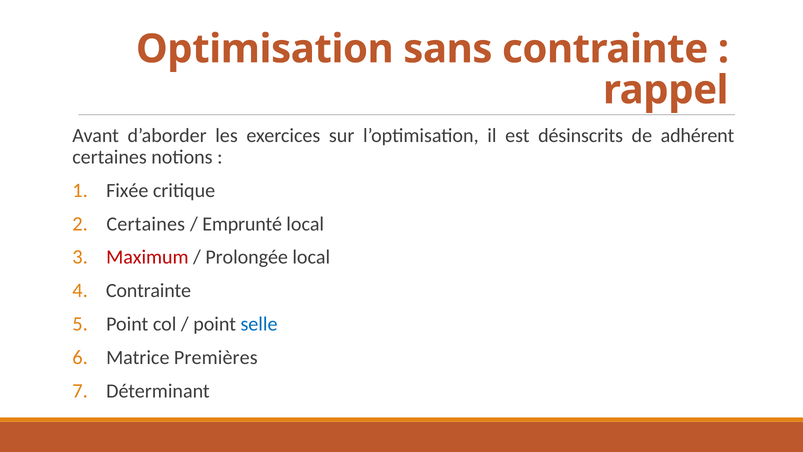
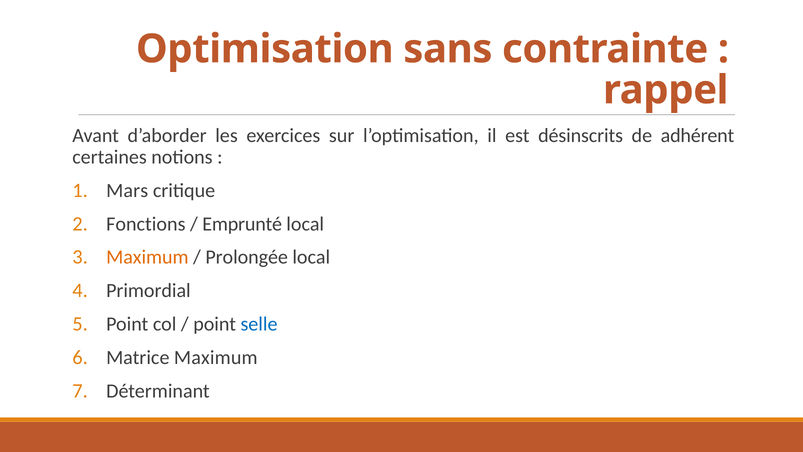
Fixée: Fixée -> Mars
Certaines at (146, 224): Certaines -> Fonctions
Maximum at (147, 257) colour: red -> orange
Contrainte at (149, 291): Contrainte -> Primordial
Matrice Premières: Premières -> Maximum
